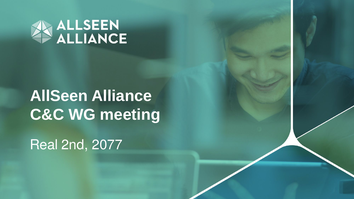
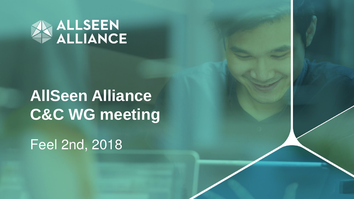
Real: Real -> Feel
2077: 2077 -> 2018
